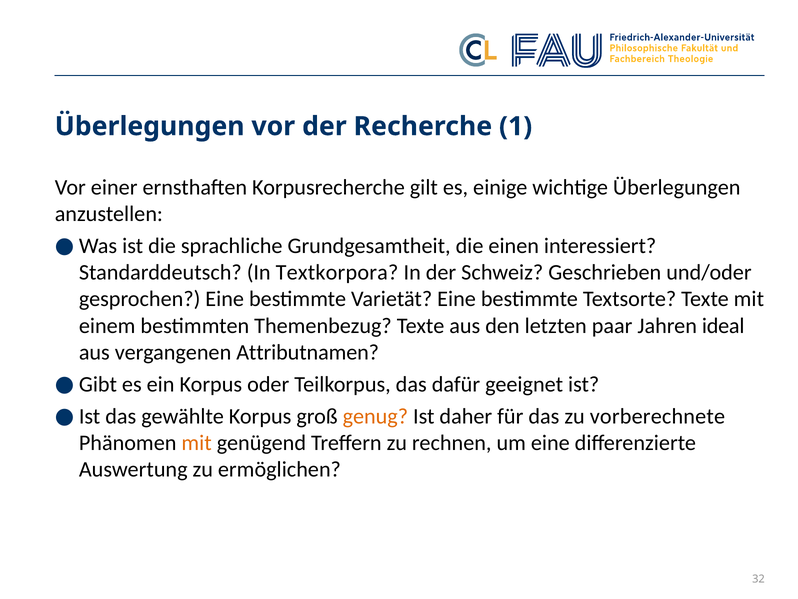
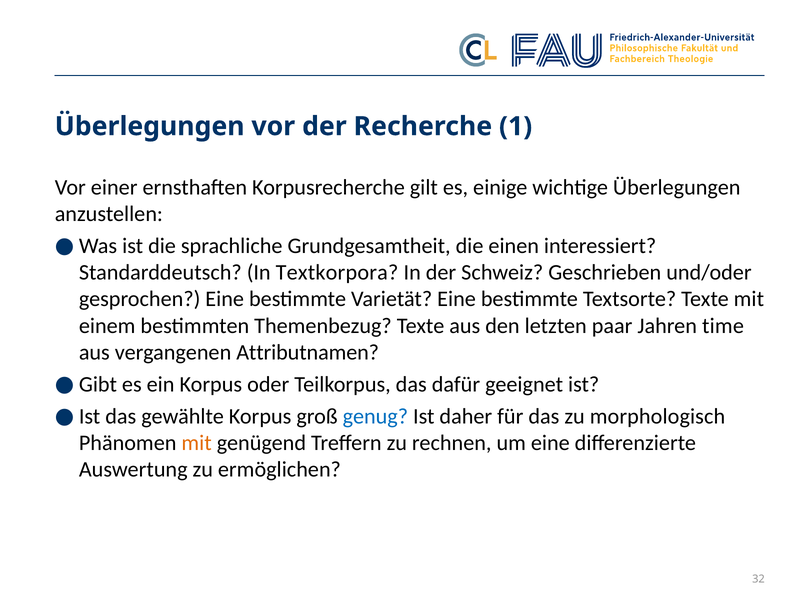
ideal: ideal -> time
genug colour: orange -> blue
vorberechnete: vorberechnete -> morphologisch
